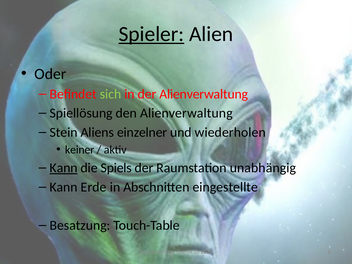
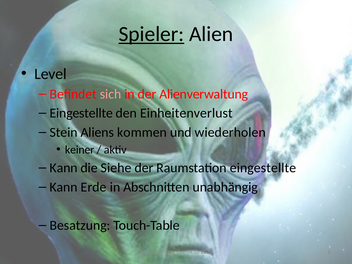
Oder: Oder -> Level
sich colour: light green -> pink
Spiellösung at (81, 113): Spiellösung -> Eingestellte
den Alienverwaltung: Alienverwaltung -> Einheitenverlust
einzelner: einzelner -> kommen
Kann at (64, 168) underline: present -> none
Spiels: Spiels -> Siehe
Raumstation unabhängig: unabhängig -> eingestellte
eingestellte: eingestellte -> unabhängig
